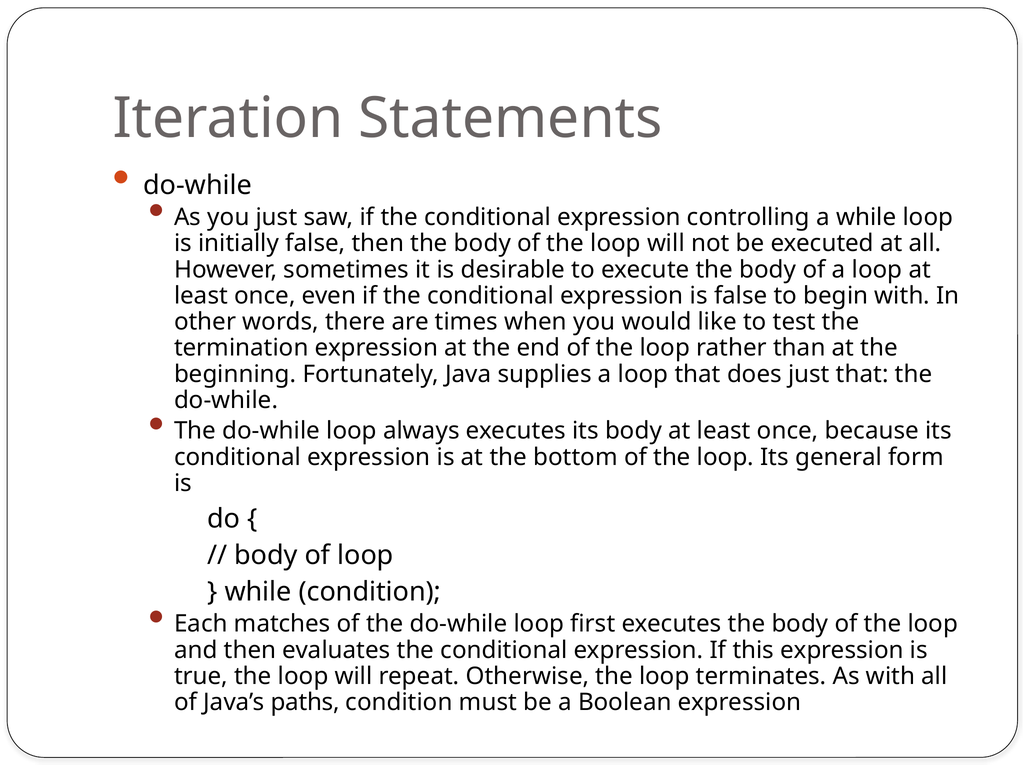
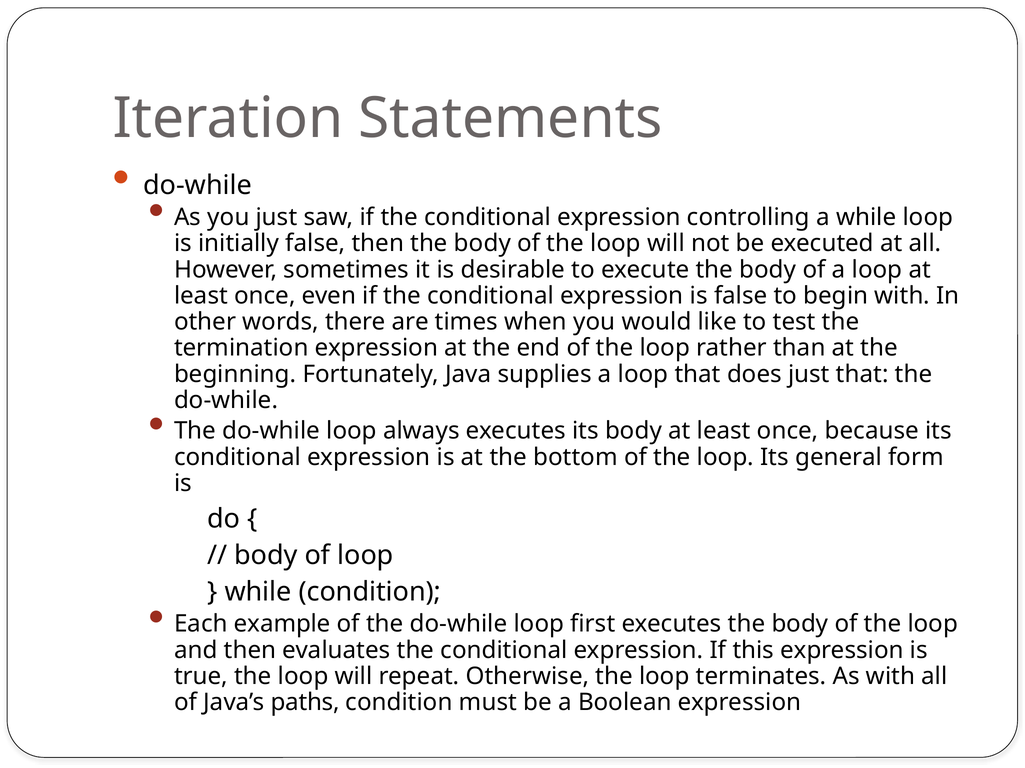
matches: matches -> example
